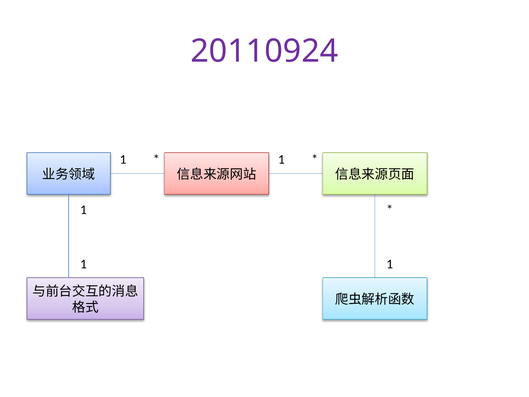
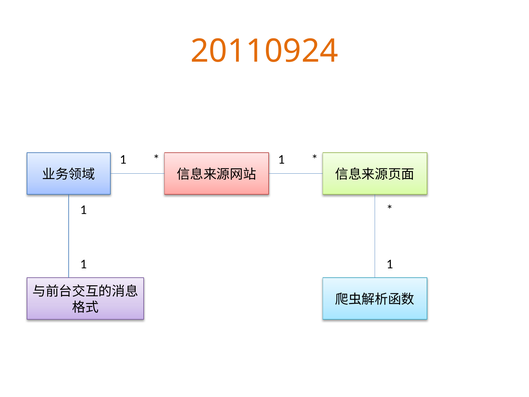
20110924 colour: purple -> orange
